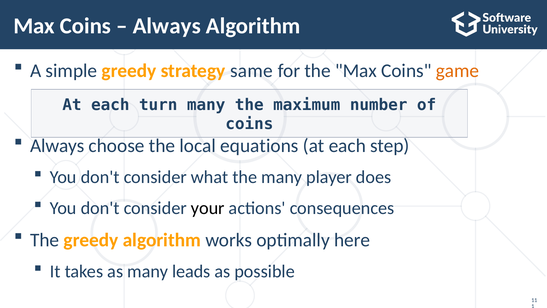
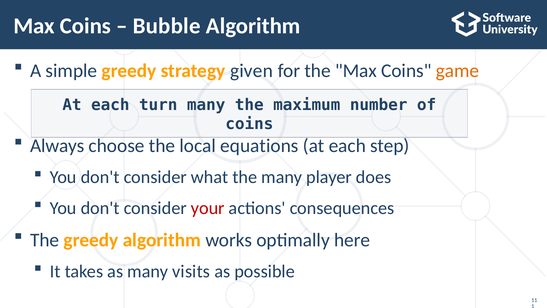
Always at (167, 26): Always -> Bubble
same: same -> given
your colour: black -> red
leads: leads -> visits
